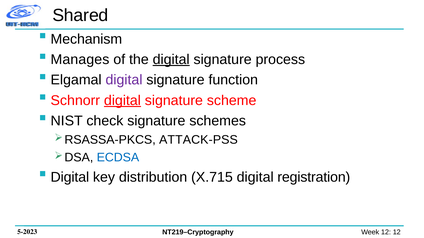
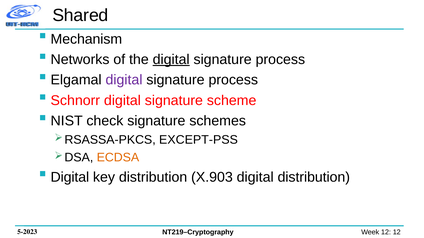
Manages: Manages -> Networks
function at (233, 80): function -> process
digital at (122, 101) underline: present -> none
ATTACK-PSS: ATTACK-PSS -> EXCEPT-PSS
ECDSA colour: blue -> orange
X.715: X.715 -> X.903
digital registration: registration -> distribution
